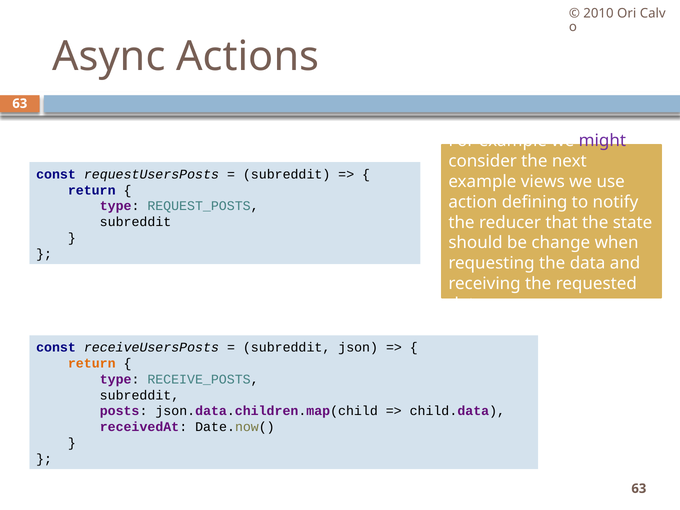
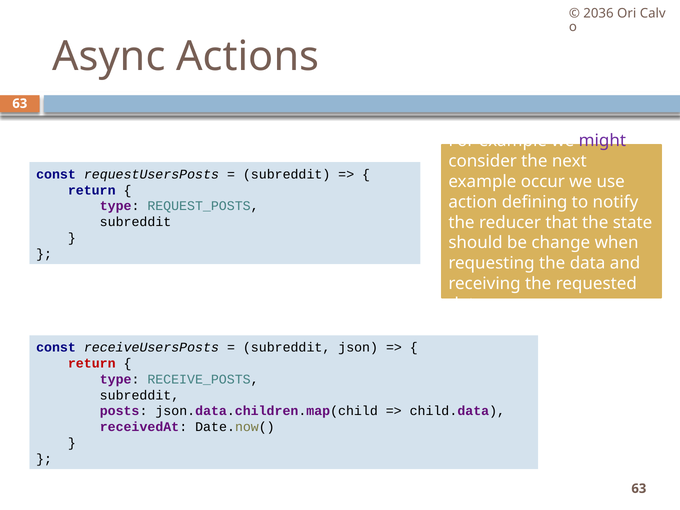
2010: 2010 -> 2036
views: views -> occur
return at (92, 363) colour: orange -> red
